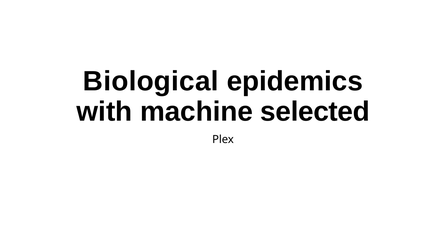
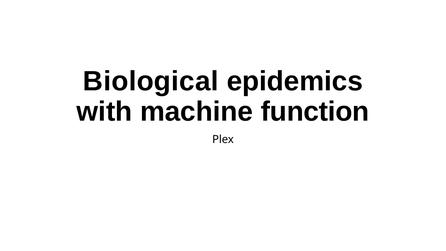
selected: selected -> function
